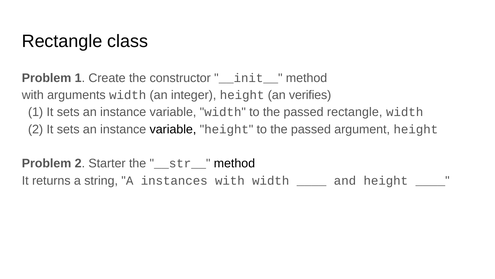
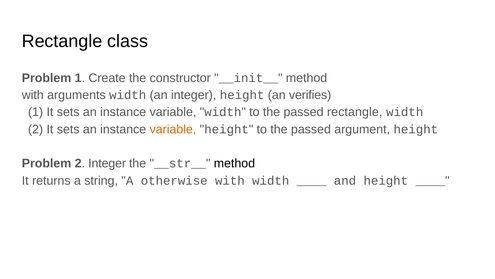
variable at (173, 129) colour: black -> orange
2 Starter: Starter -> Integer
instances: instances -> otherwise
